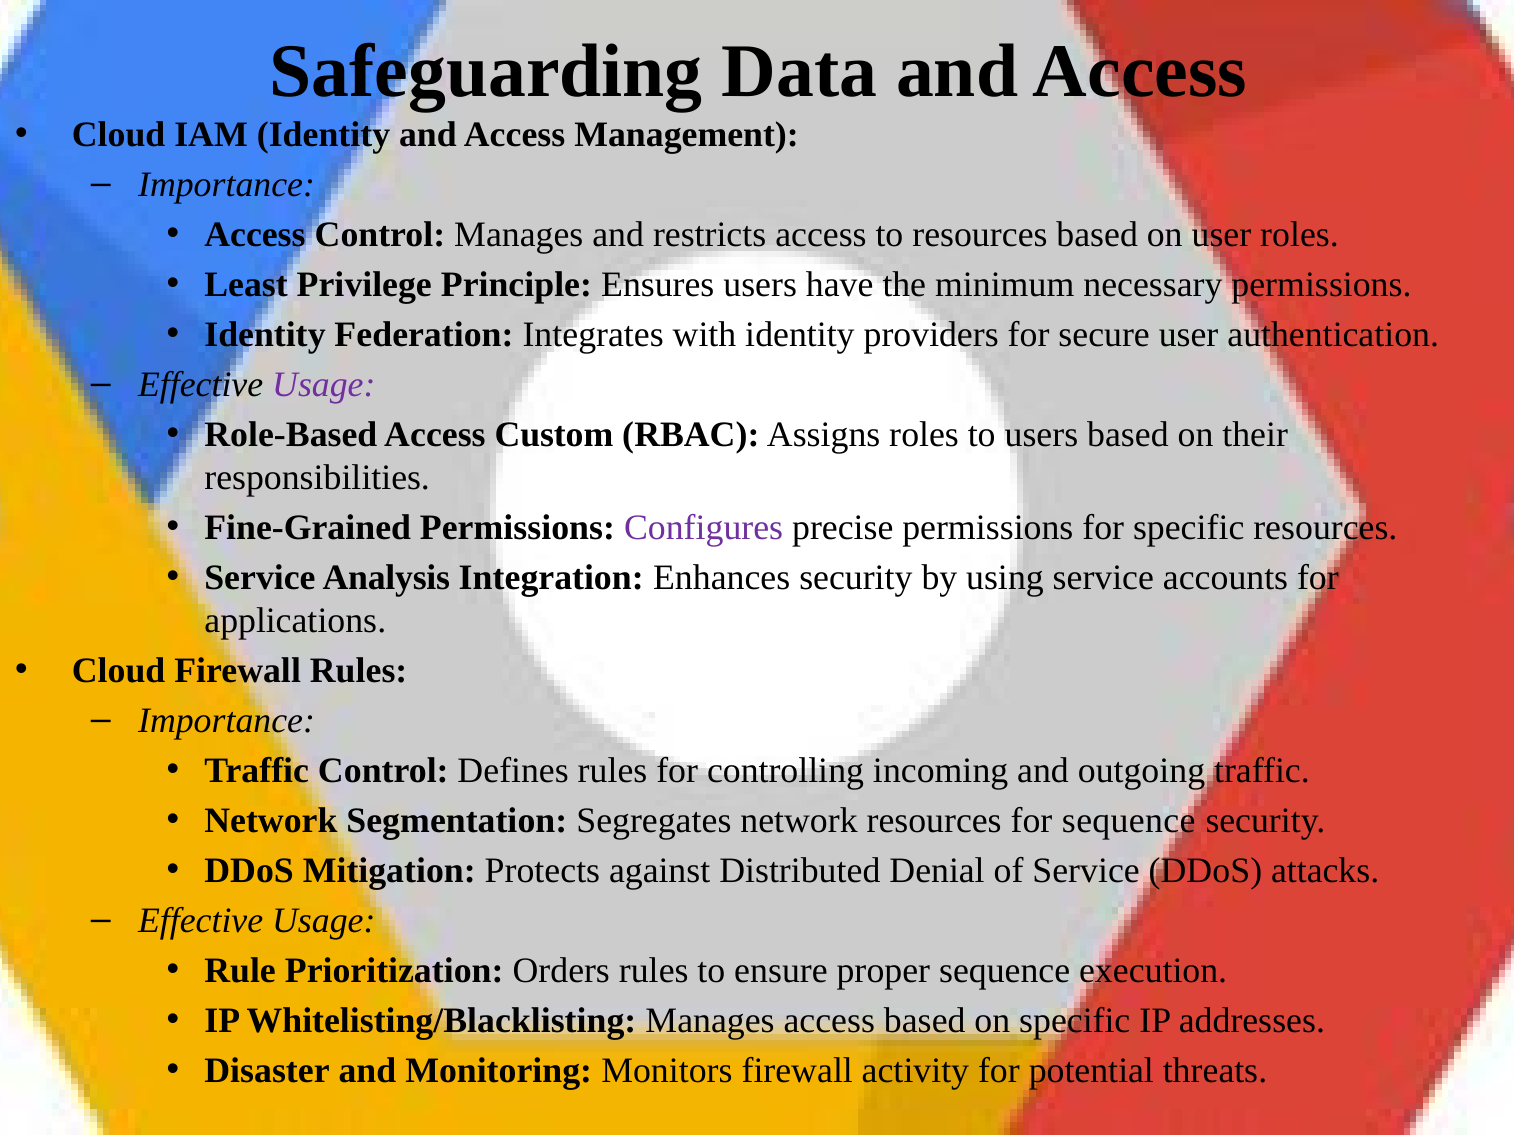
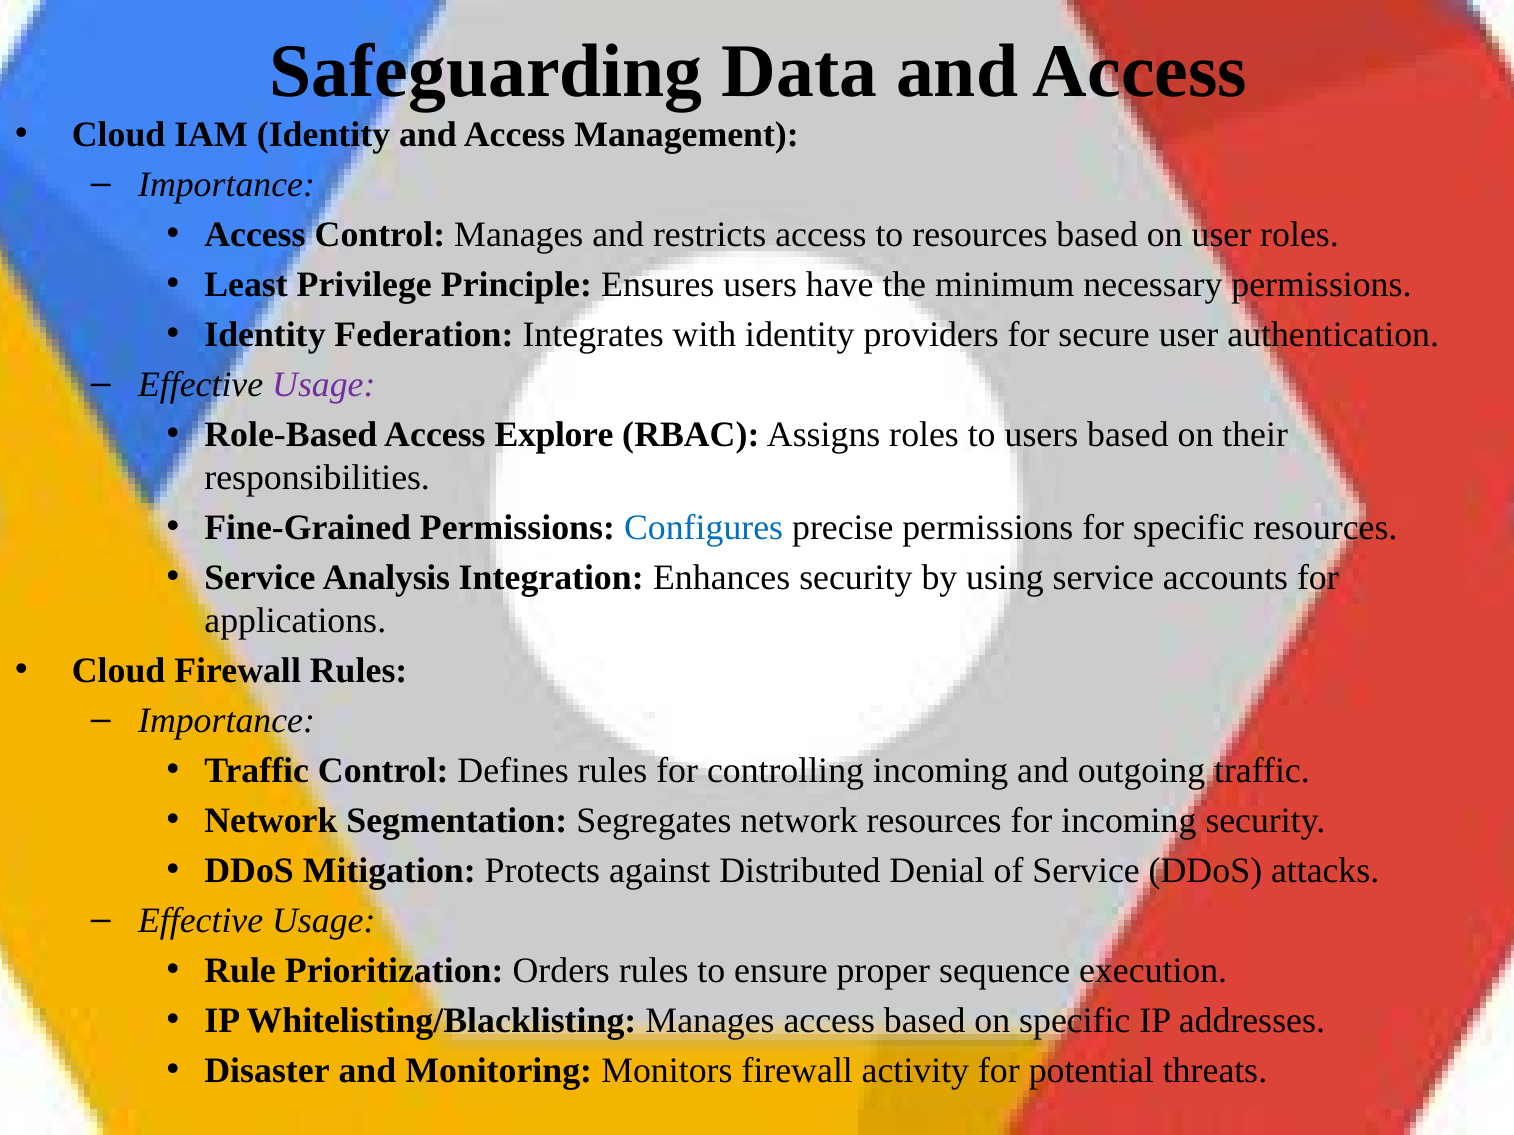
Custom: Custom -> Explore
Configures colour: purple -> blue
for sequence: sequence -> incoming
